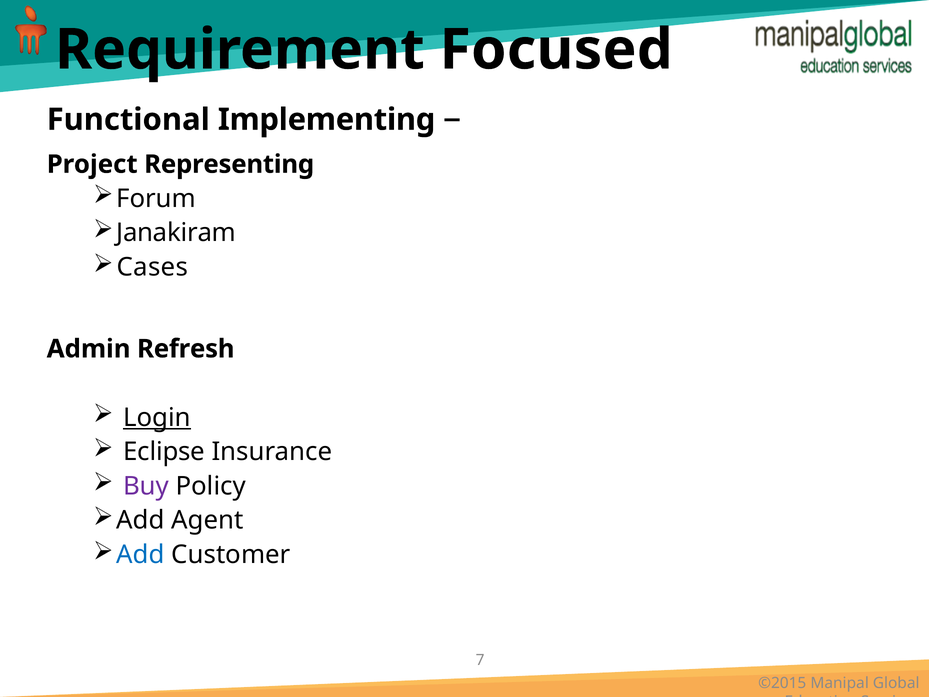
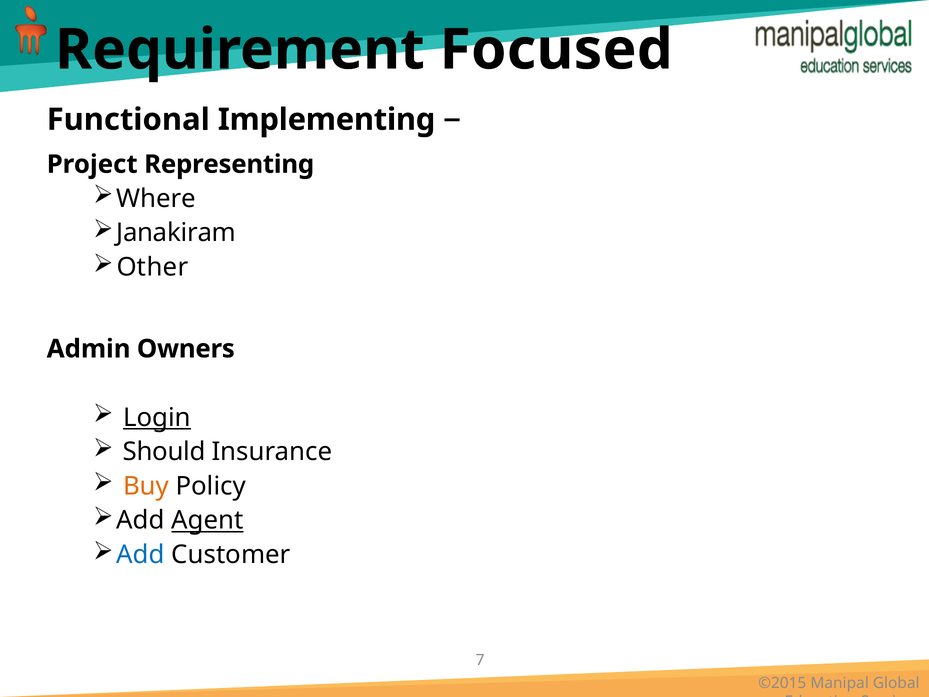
Forum: Forum -> Where
Cases: Cases -> Other
Refresh: Refresh -> Owners
Eclipse: Eclipse -> Should
Buy colour: purple -> orange
Agent underline: none -> present
